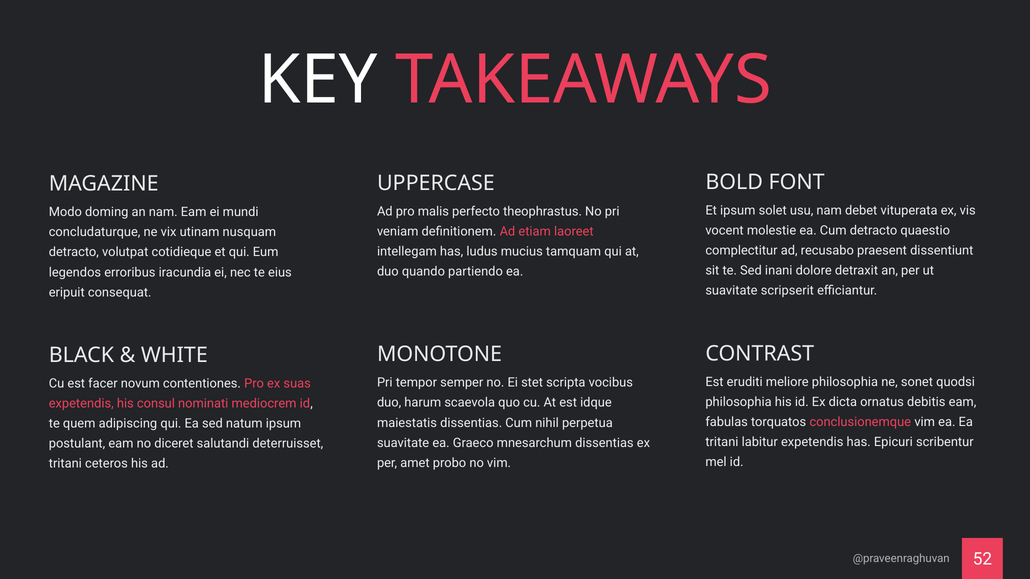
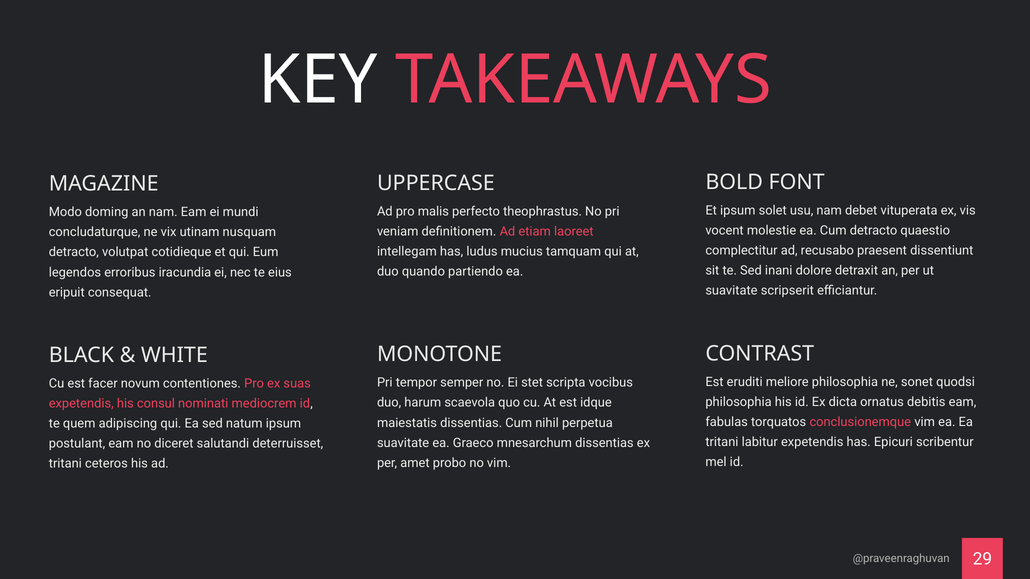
52: 52 -> 29
